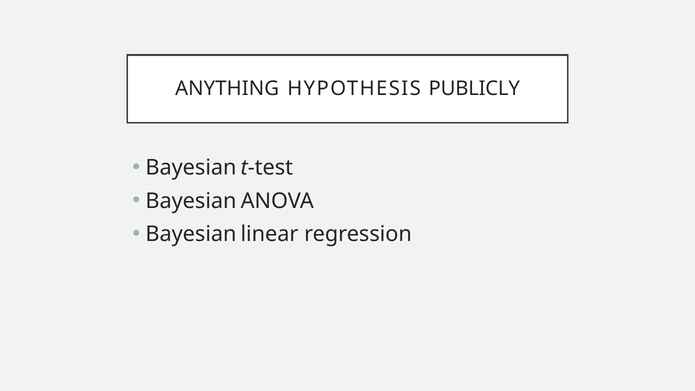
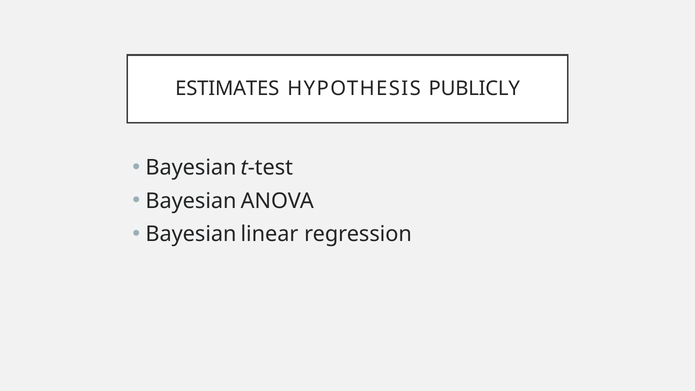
ANYTHING: ANYTHING -> ESTIMATES
